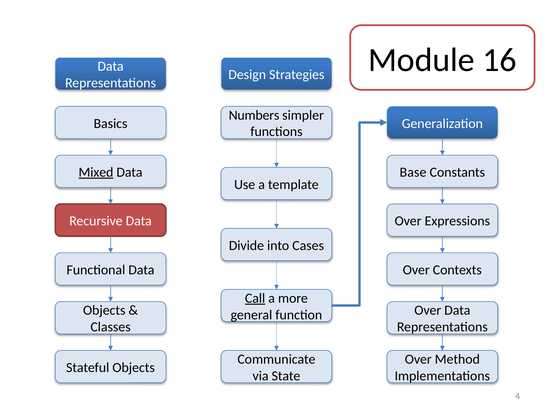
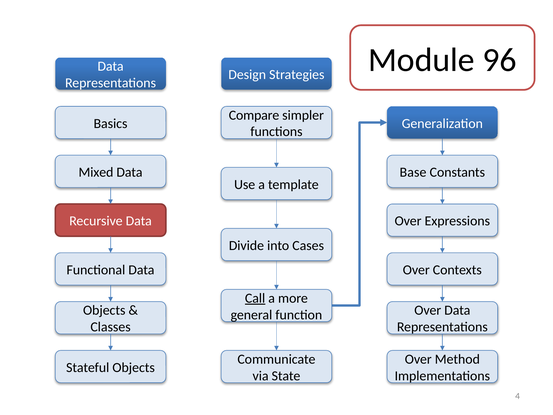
16: 16 -> 96
Numbers: Numbers -> Compare
Mixed underline: present -> none
